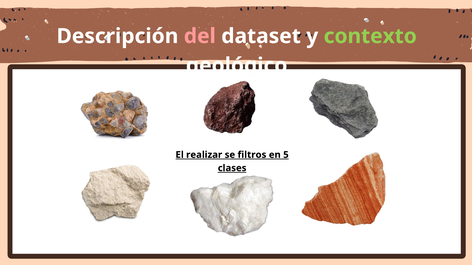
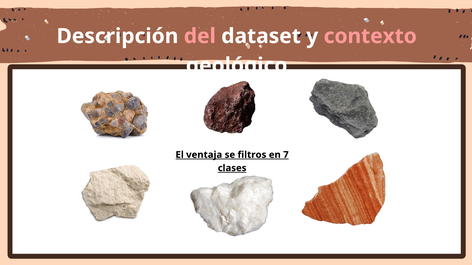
contexto colour: light green -> pink
realizar: realizar -> ventaja
5: 5 -> 7
